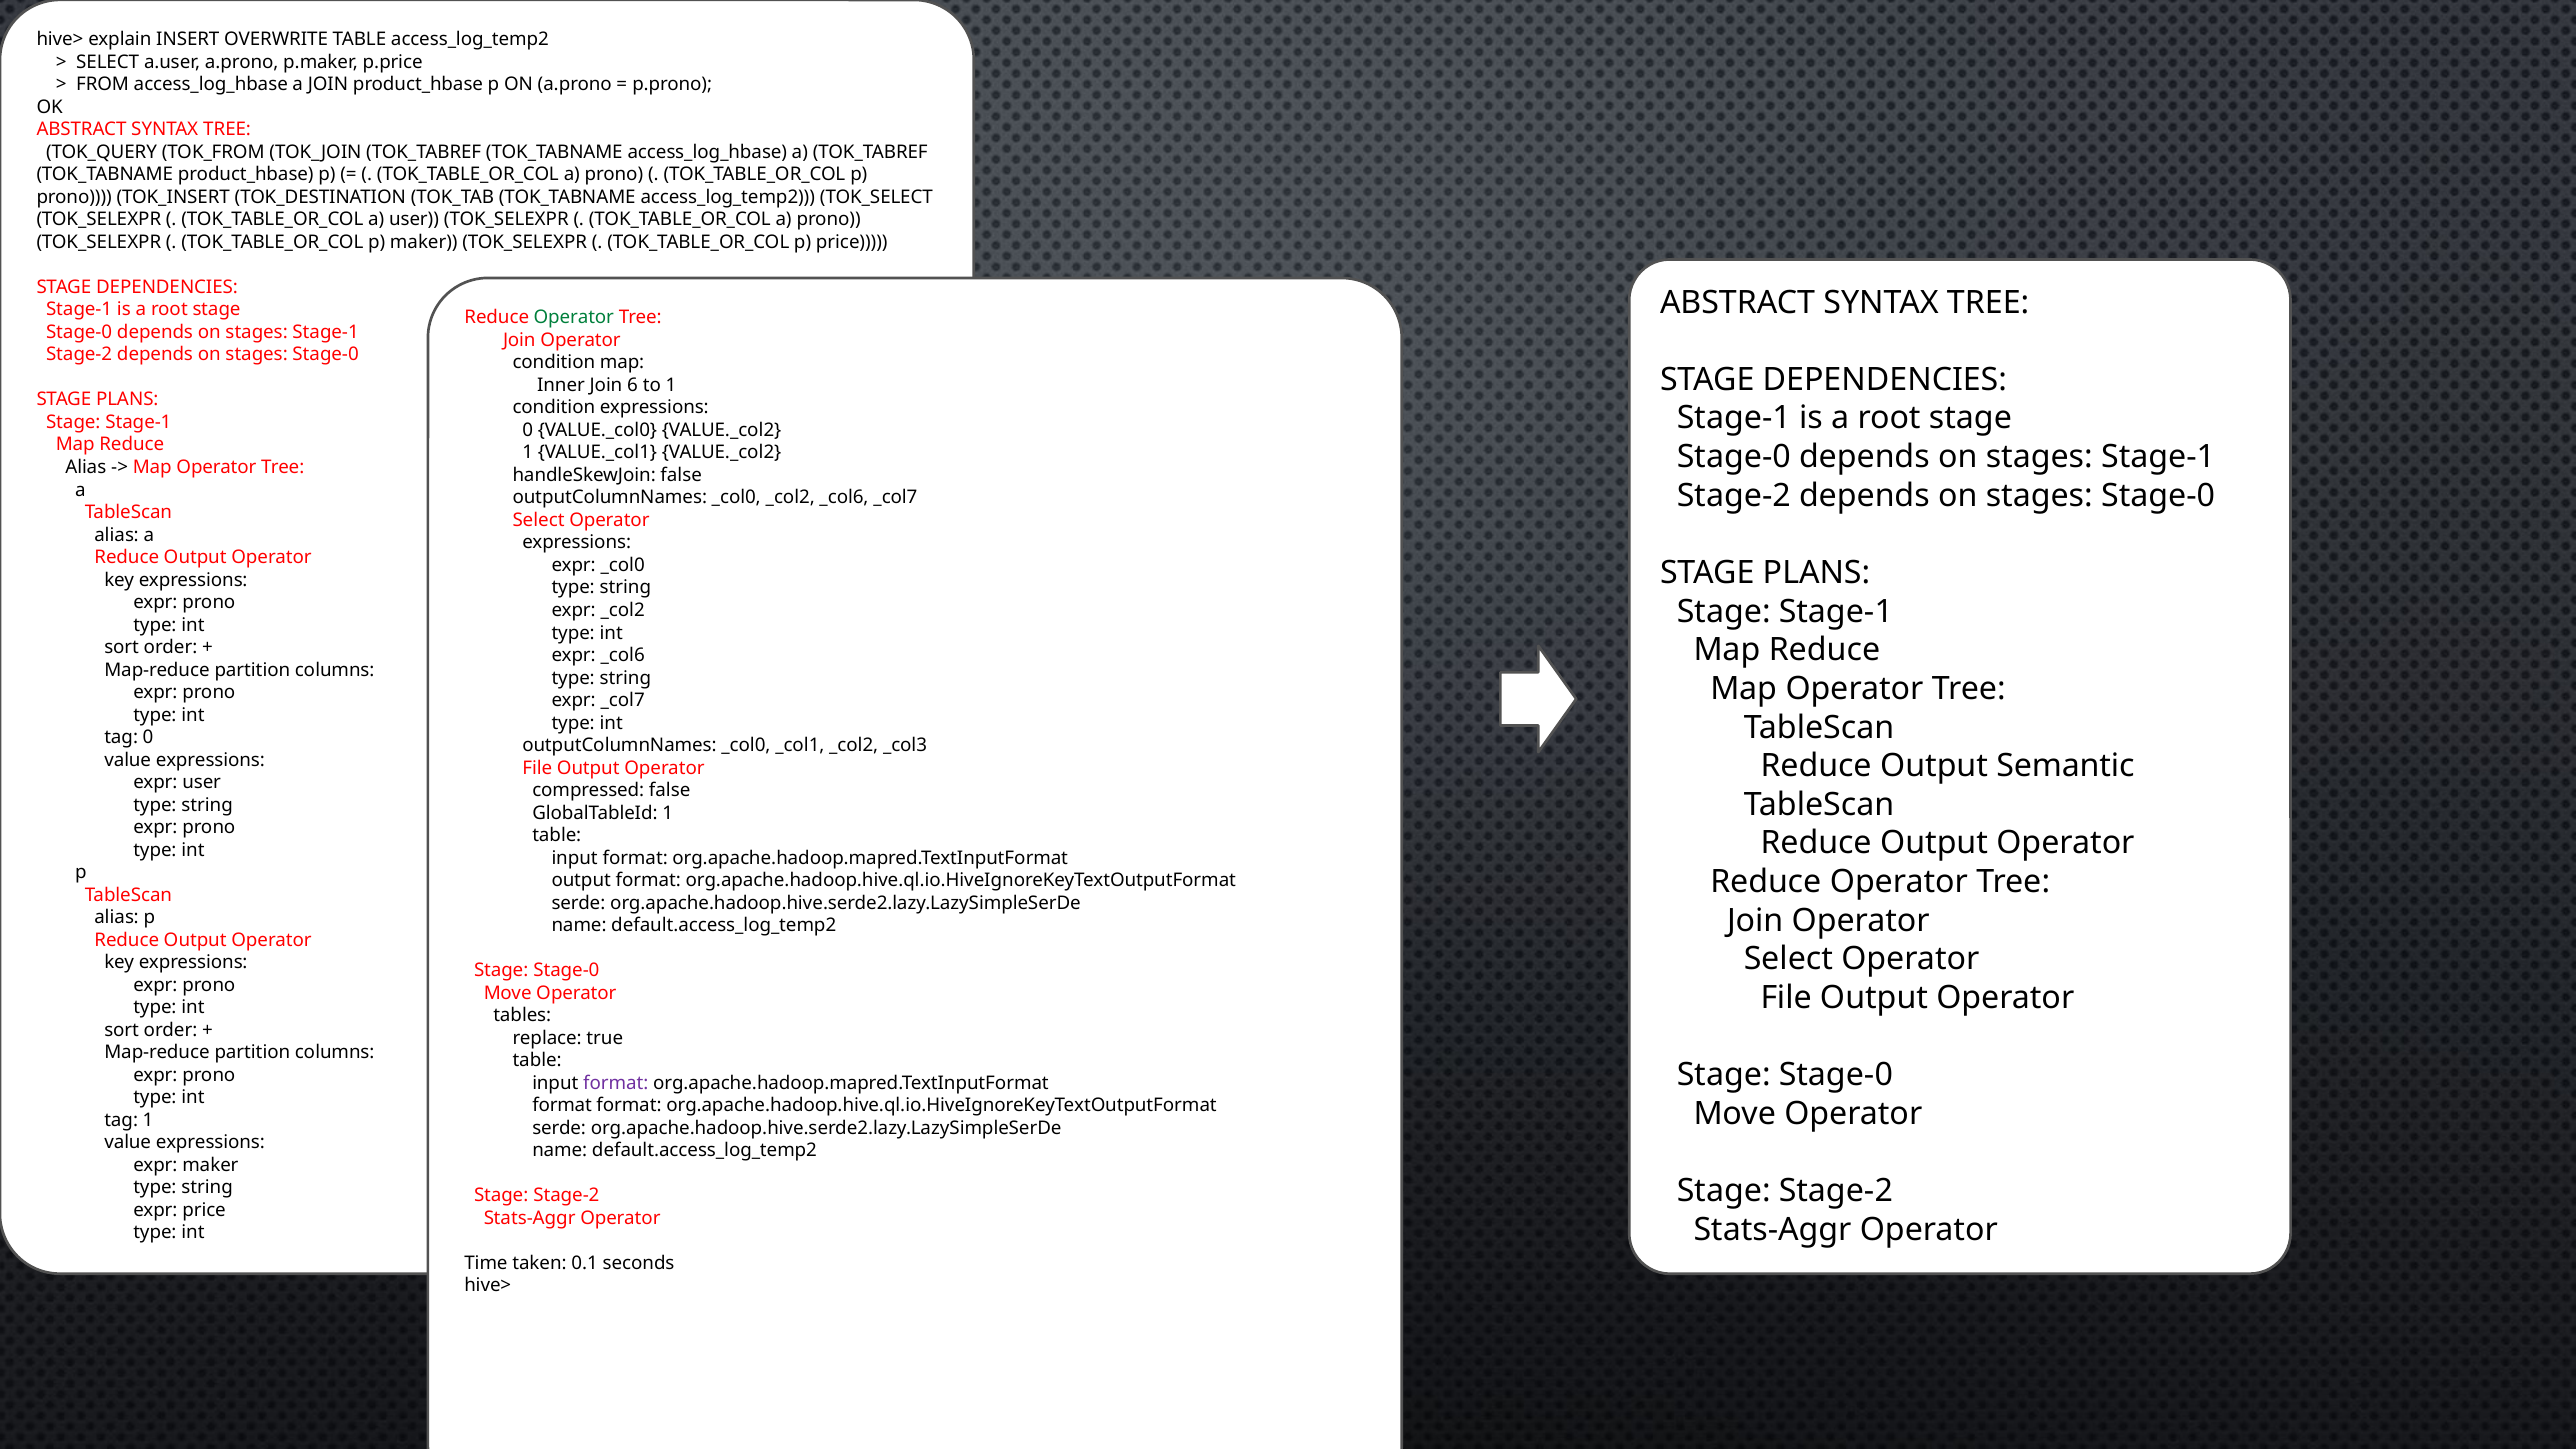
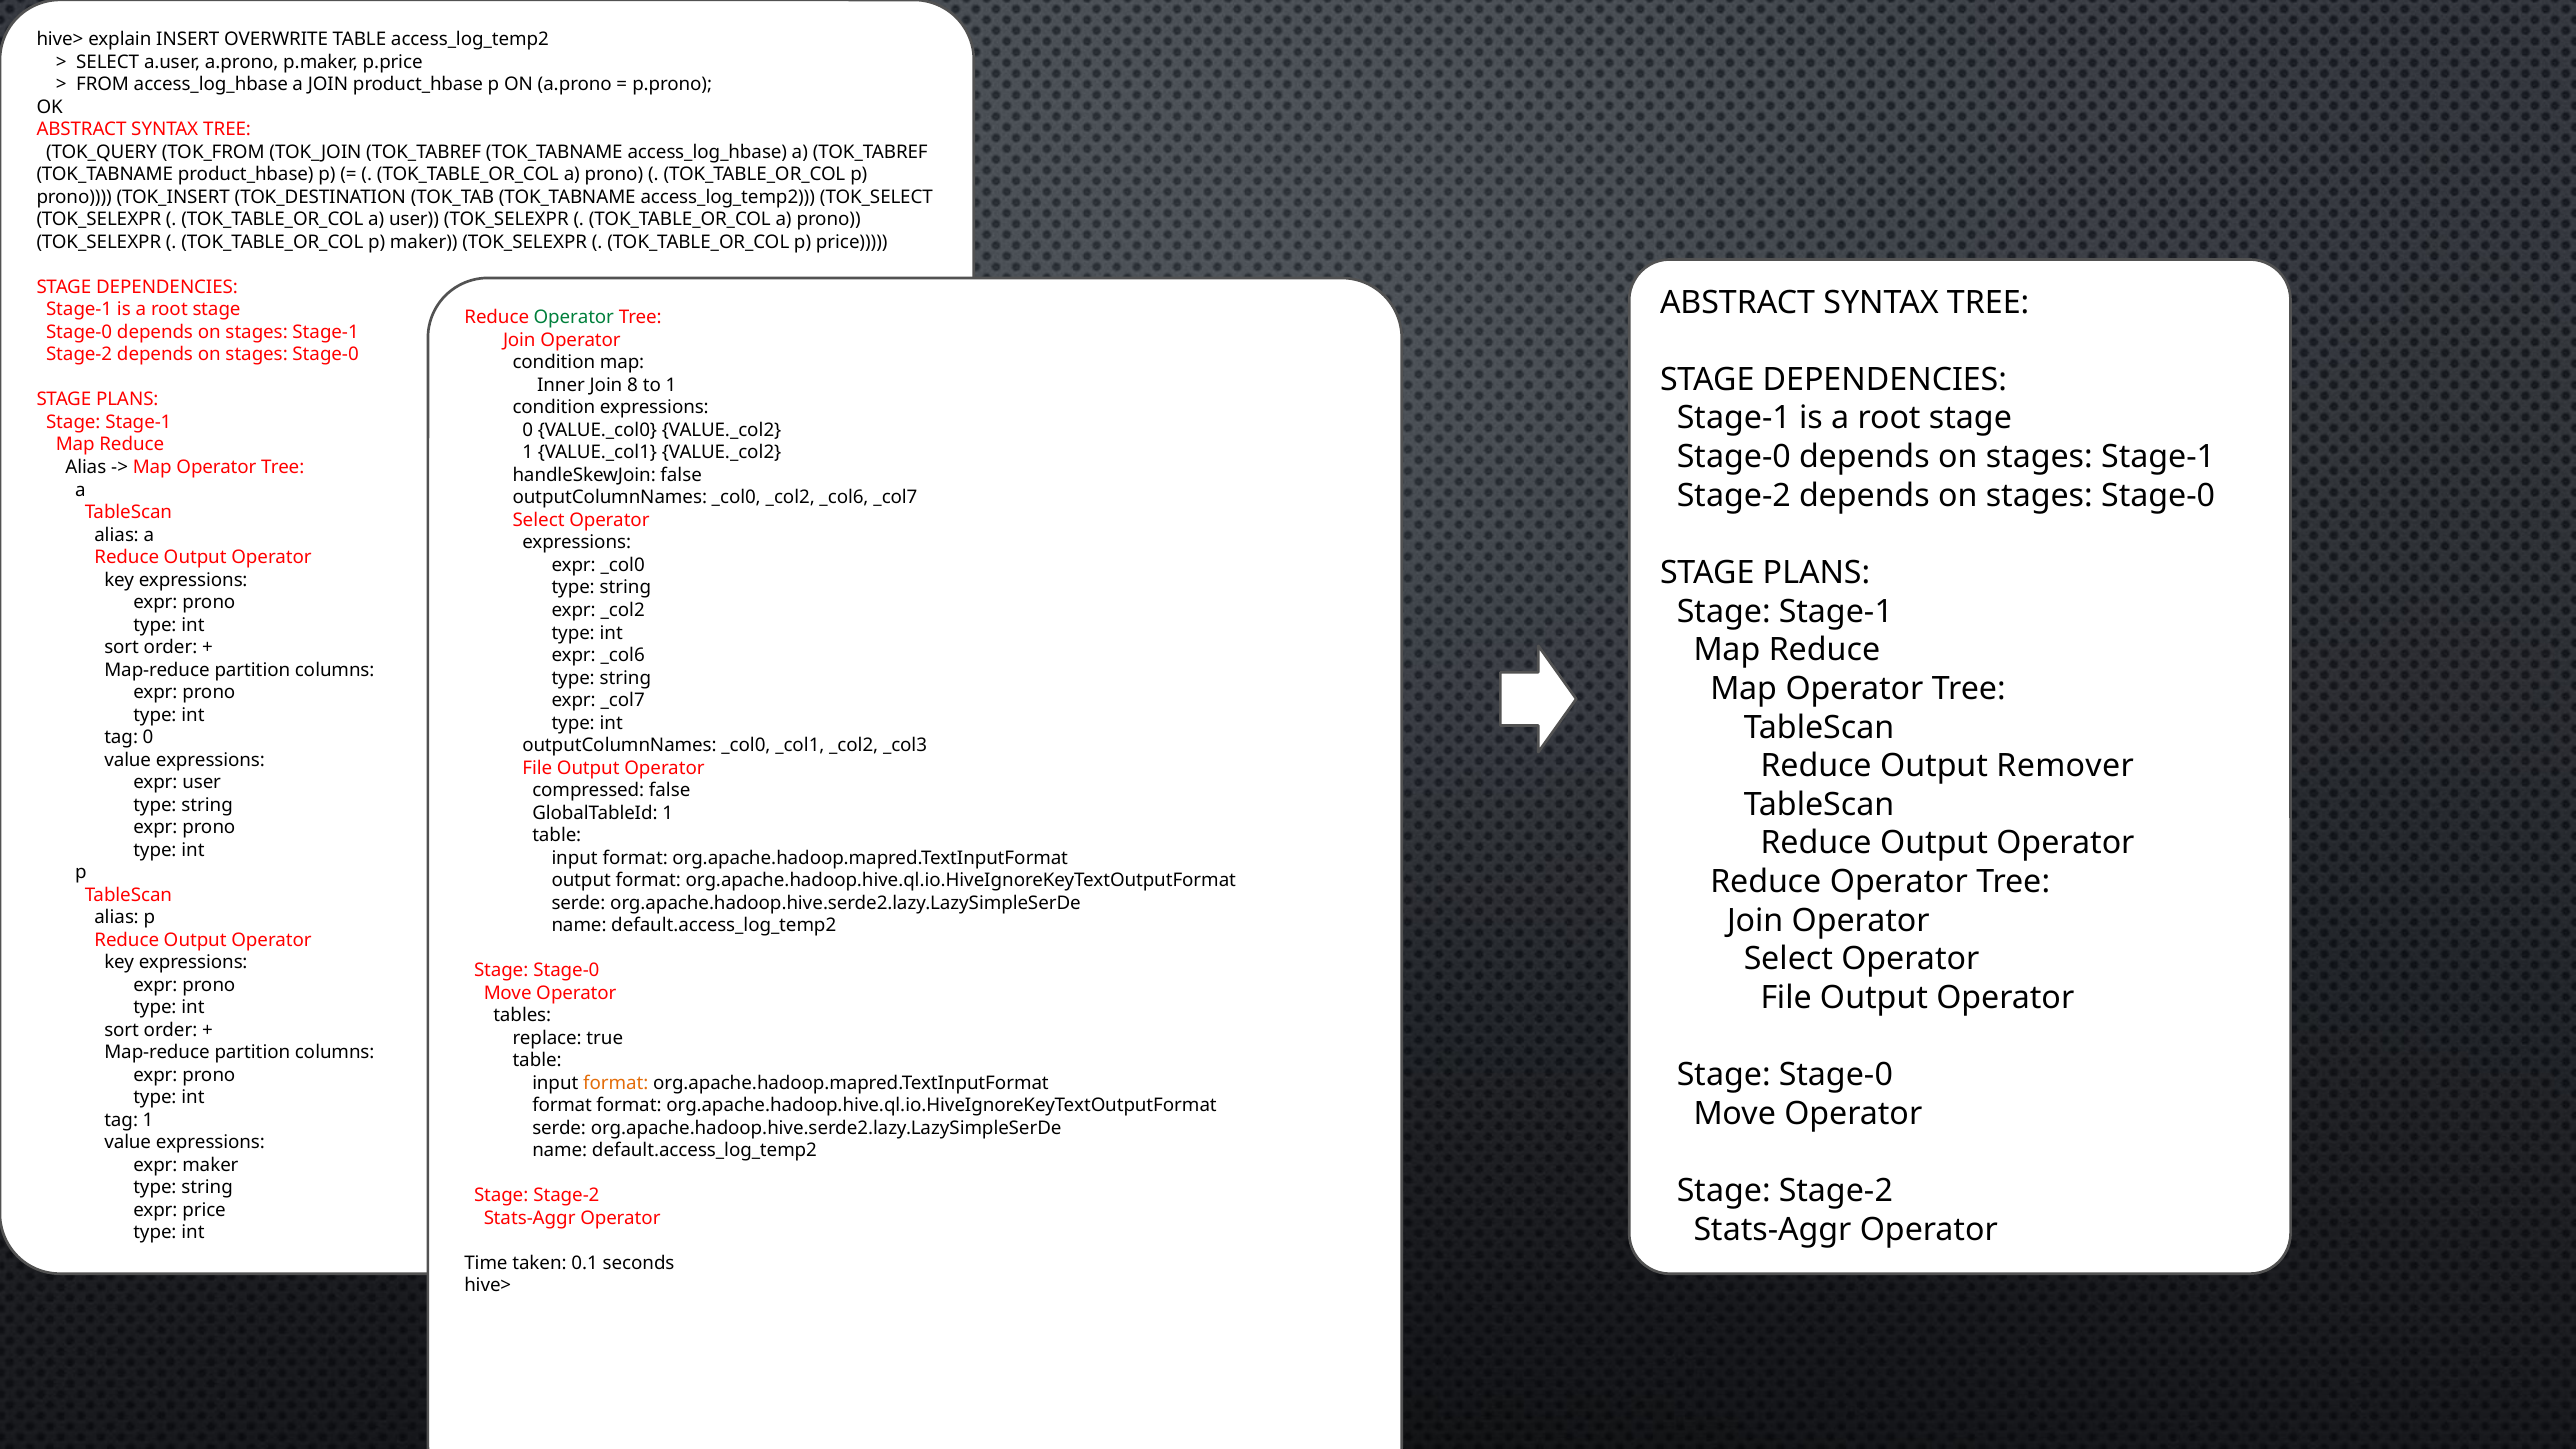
6: 6 -> 8
Semantic: Semantic -> Remover
format at (616, 1083) colour: purple -> orange
